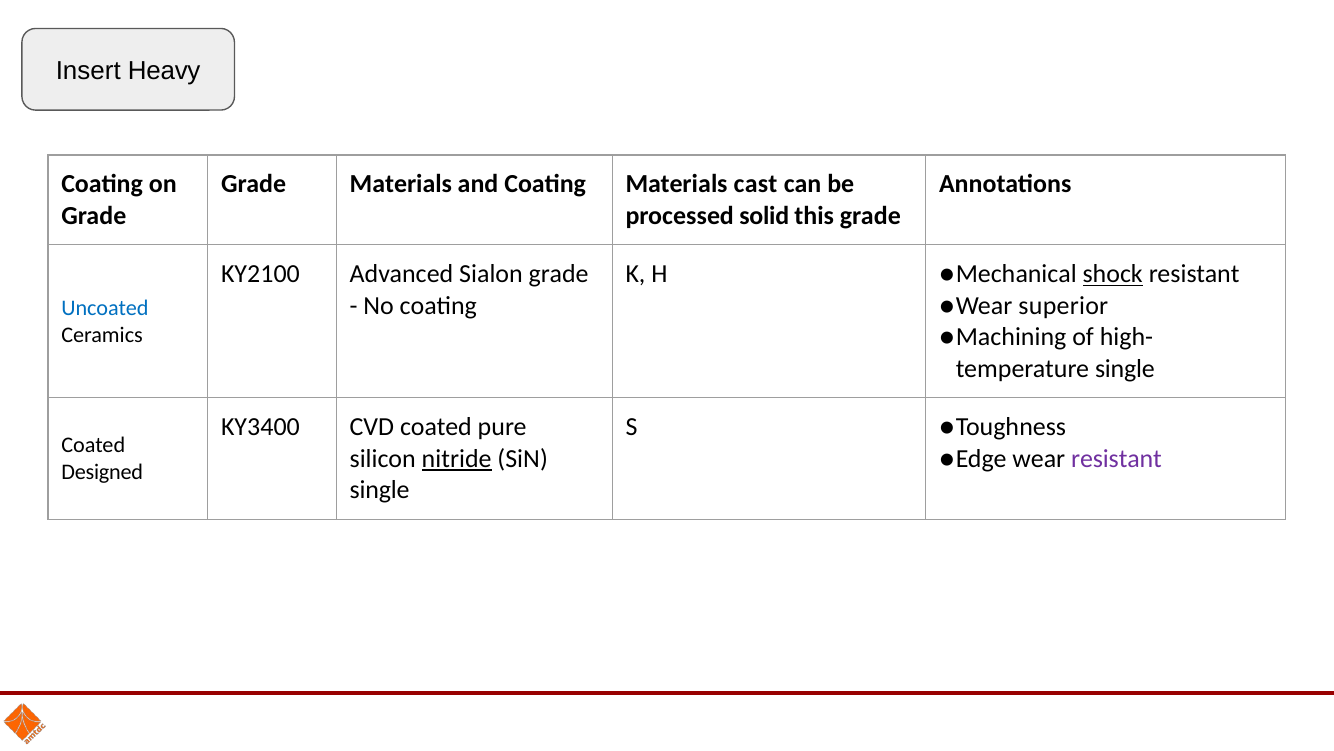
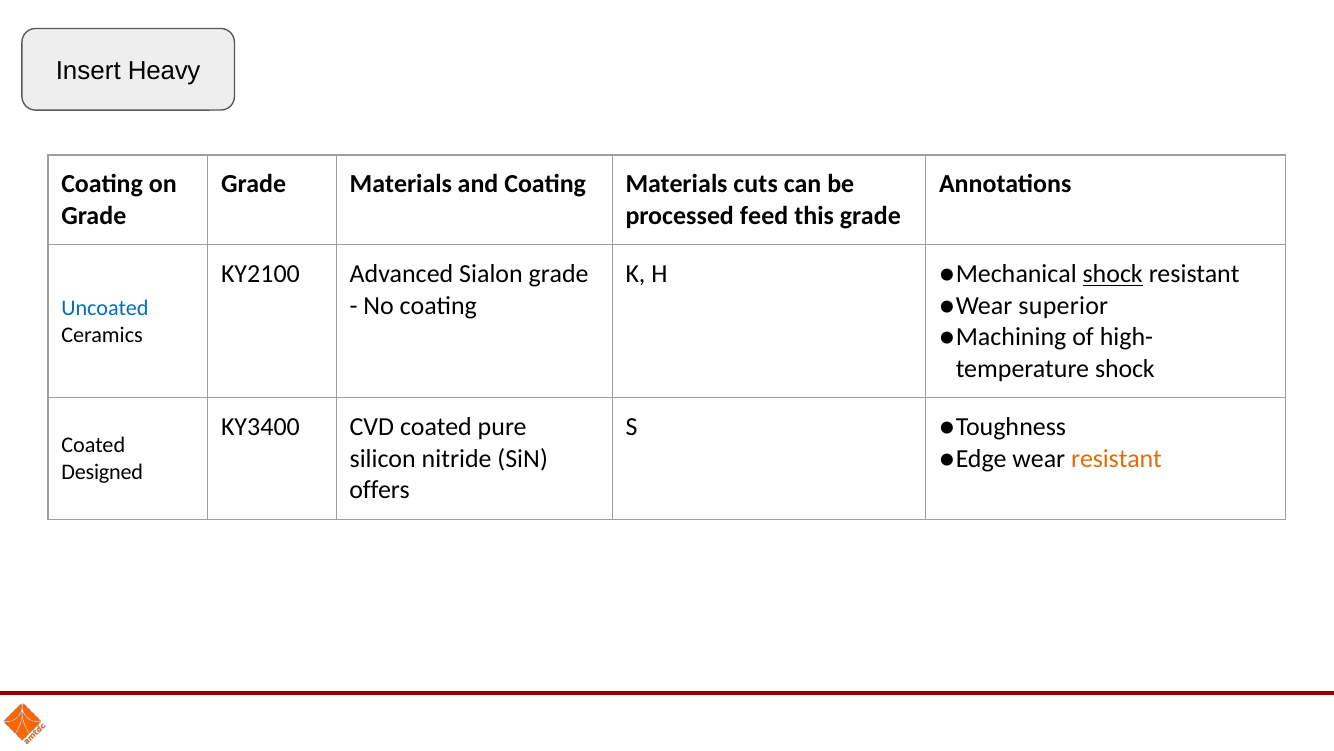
cast: cast -> cuts
solid: solid -> feed
single at (1125, 369): single -> shock
resistant at (1116, 458) colour: purple -> orange
nitride underline: present -> none
single at (380, 490): single -> offers
